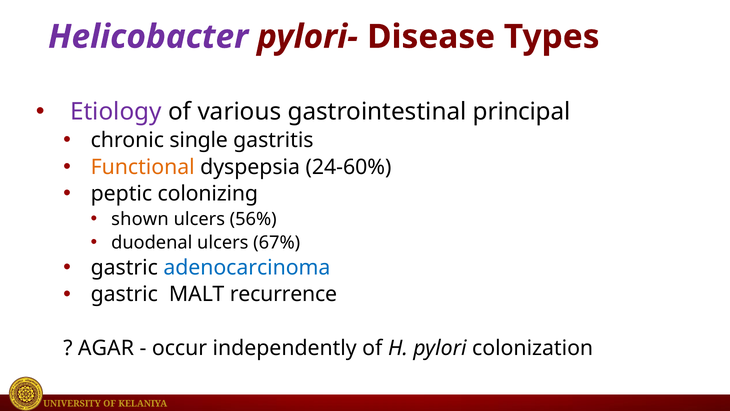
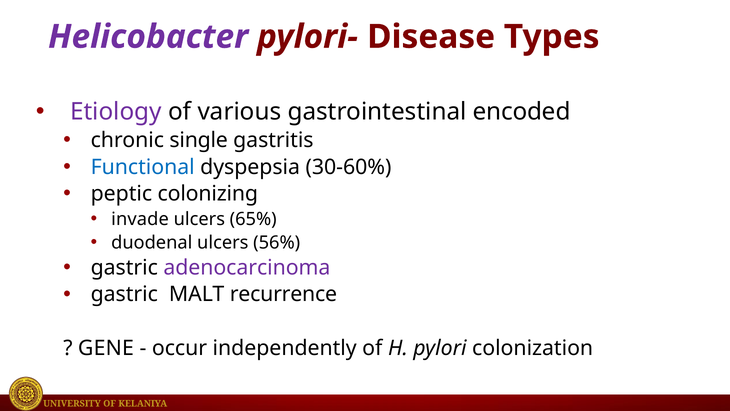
principal: principal -> encoded
Functional colour: orange -> blue
24-60%: 24-60% -> 30-60%
shown: shown -> invade
56%: 56% -> 65%
67%: 67% -> 56%
adenocarcinoma colour: blue -> purple
AGAR: AGAR -> GENE
